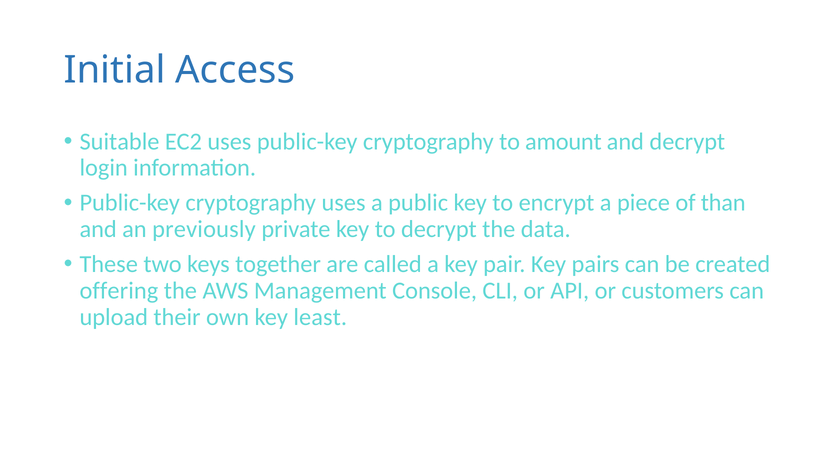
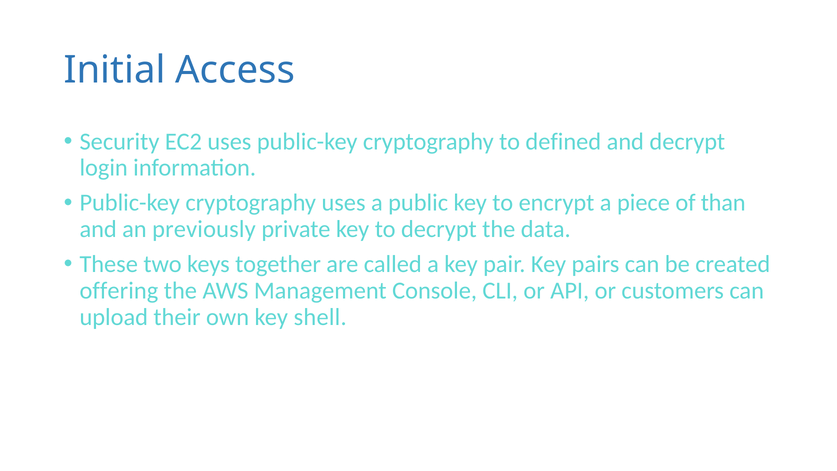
Suitable: Suitable -> Security
amount: amount -> defined
least: least -> shell
